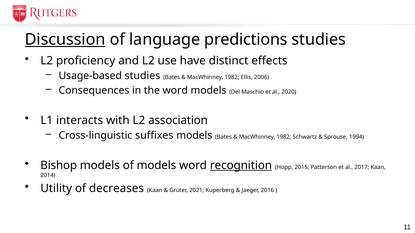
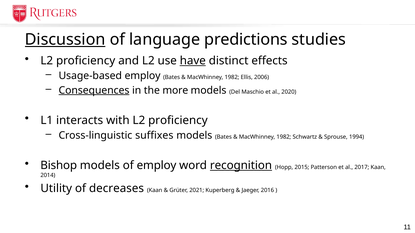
have underline: none -> present
Usage-based studies: studies -> employ
Consequences underline: none -> present
the word: word -> more
with L2 association: association -> proficiency
of models: models -> employ
